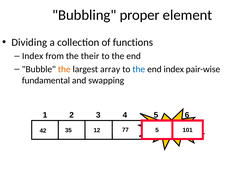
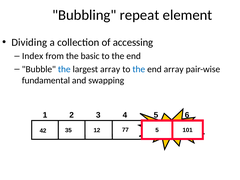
proper: proper -> repeat
functions: functions -> accessing
their: their -> basic
the at (64, 69) colour: orange -> blue
end index: index -> array
